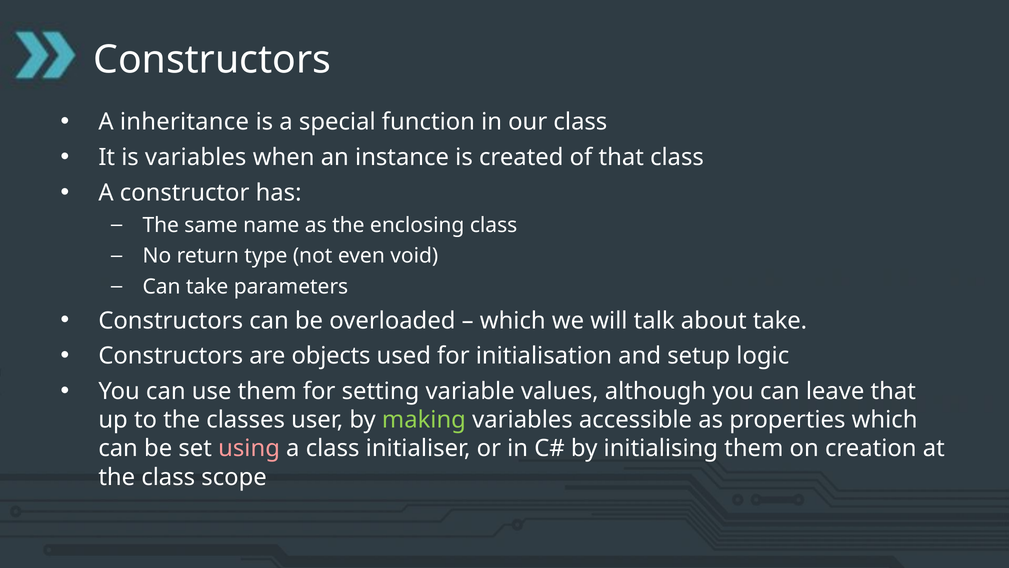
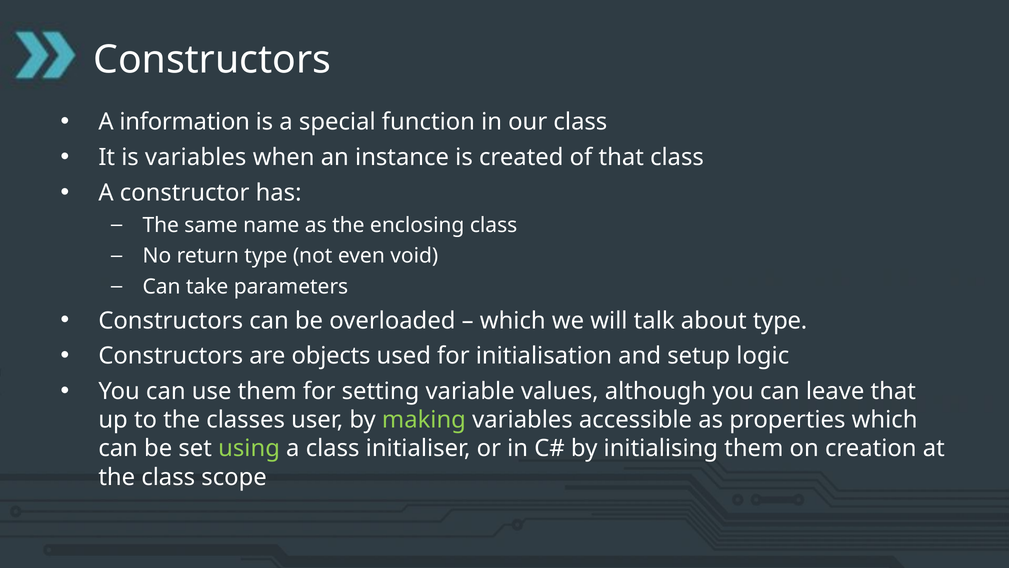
inheritance: inheritance -> information
about take: take -> type
using colour: pink -> light green
